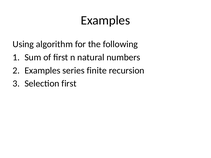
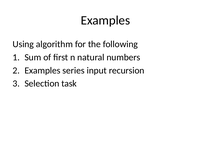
finite: finite -> input
Selection first: first -> task
